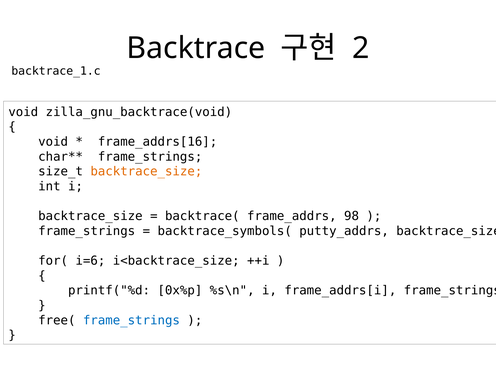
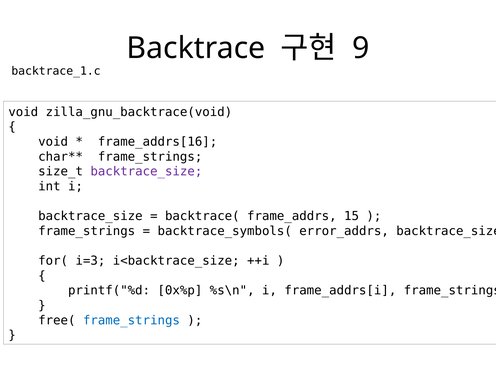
2: 2 -> 9
backtrace_size at (146, 171) colour: orange -> purple
98: 98 -> 15
putty_addrs: putty_addrs -> error_addrs
i=6: i=6 -> i=3
